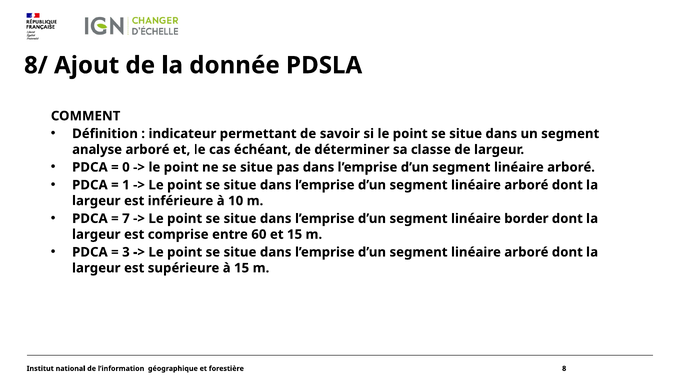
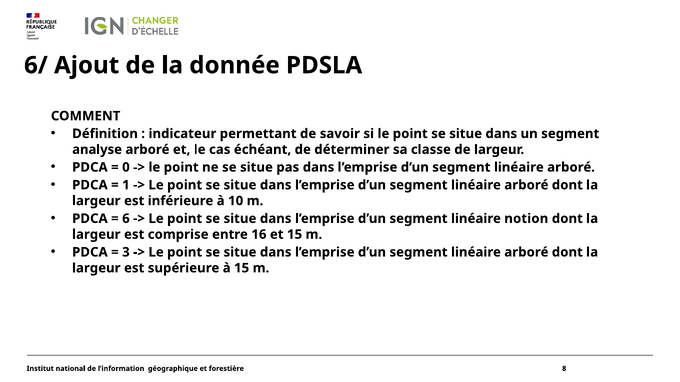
8/: 8/ -> 6/
7: 7 -> 6
border: border -> notion
60: 60 -> 16
